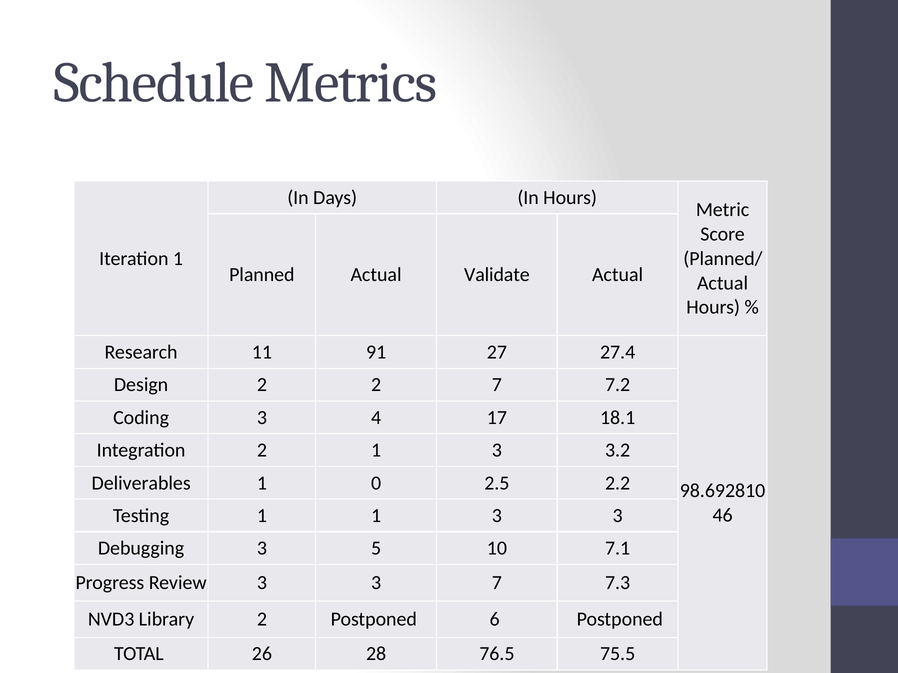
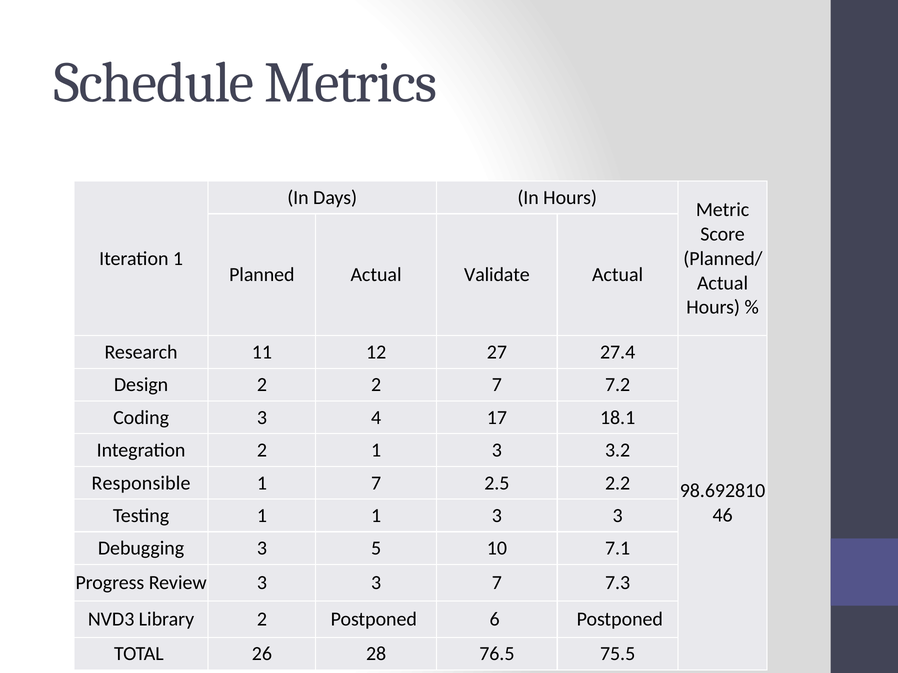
91: 91 -> 12
Deliverables: Deliverables -> Responsible
1 0: 0 -> 7
